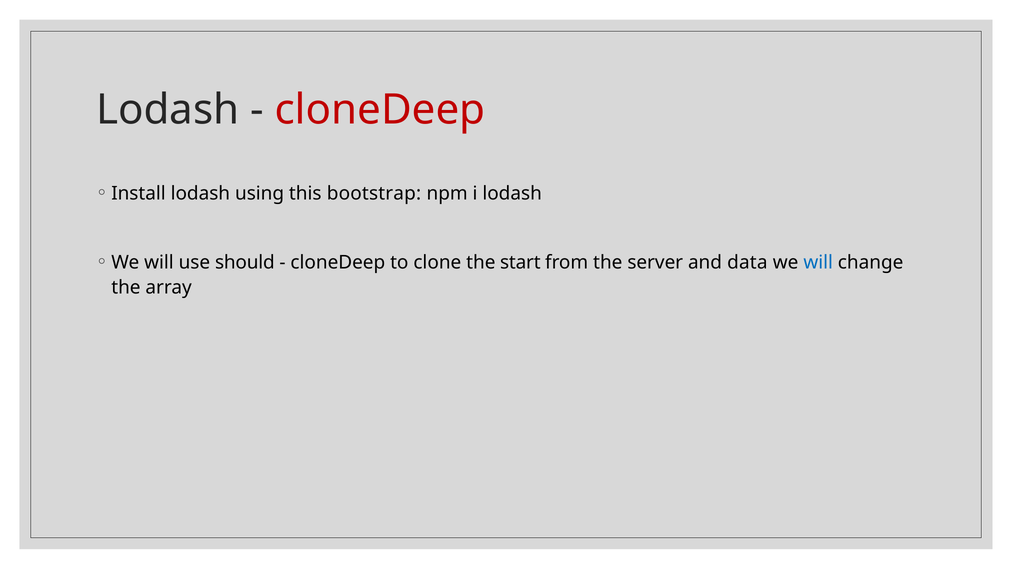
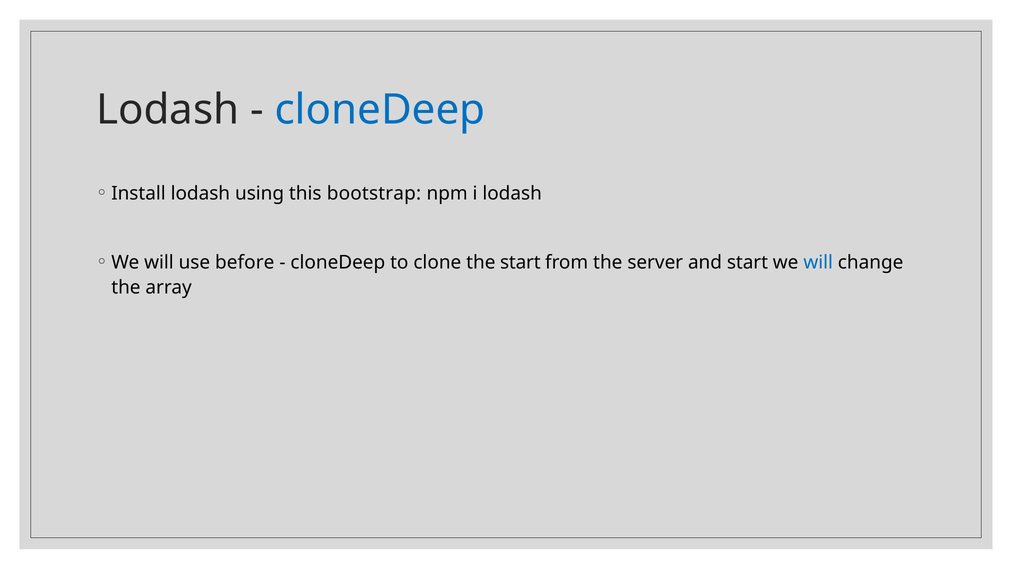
cloneDeep at (380, 110) colour: red -> blue
should: should -> before
and data: data -> start
